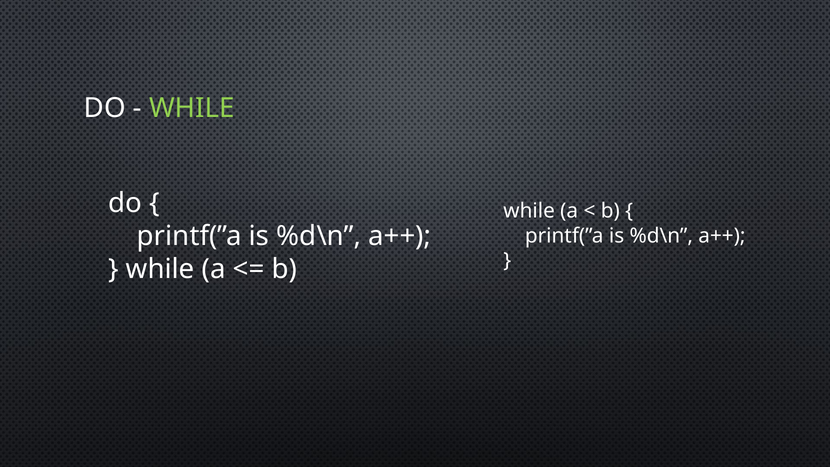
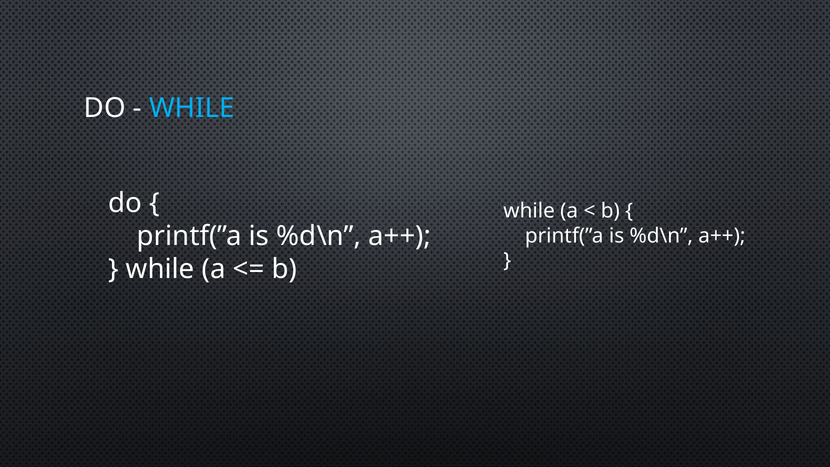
WHILE at (192, 108) colour: light green -> light blue
